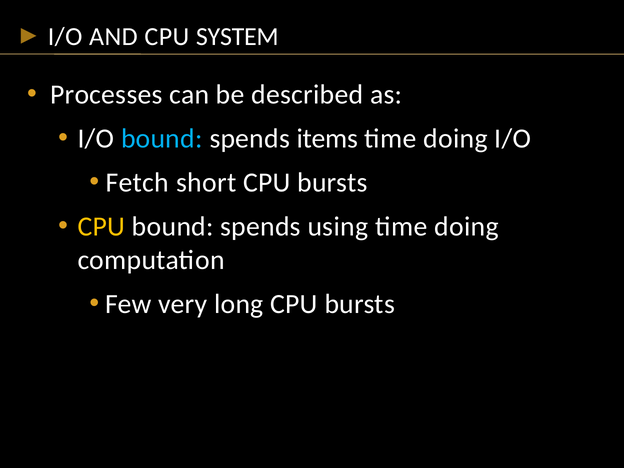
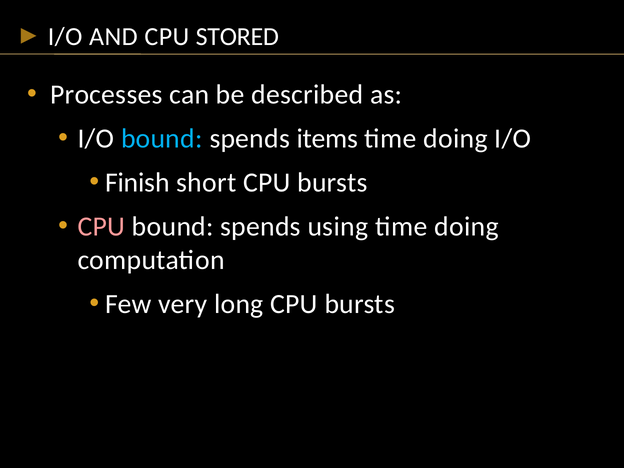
SYSTEM: SYSTEM -> STORED
Fetch: Fetch -> Finish
CPU at (101, 227) colour: yellow -> pink
